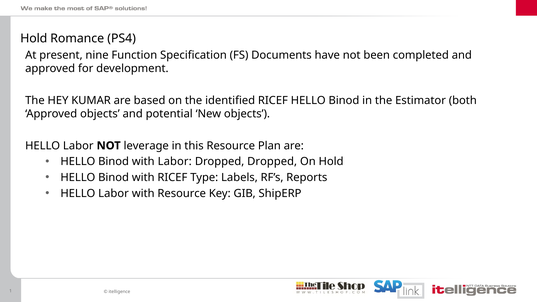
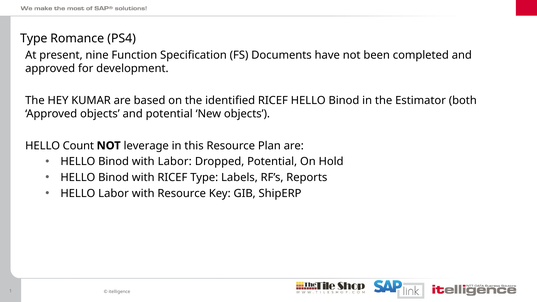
Hold at (34, 39): Hold -> Type
Labor at (78, 146): Labor -> Count
Dropped Dropped: Dropped -> Potential
